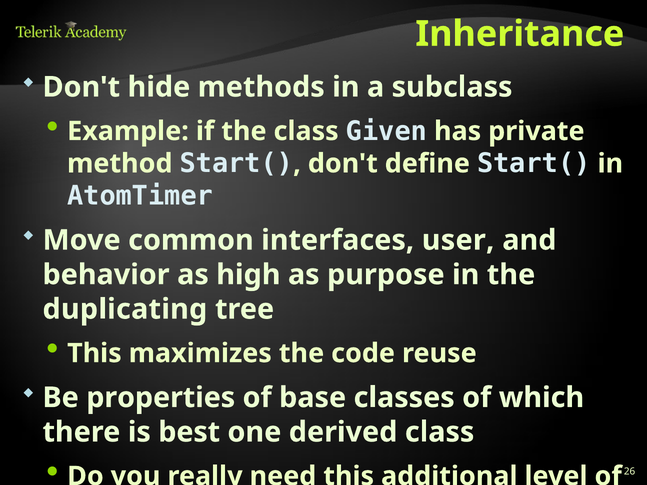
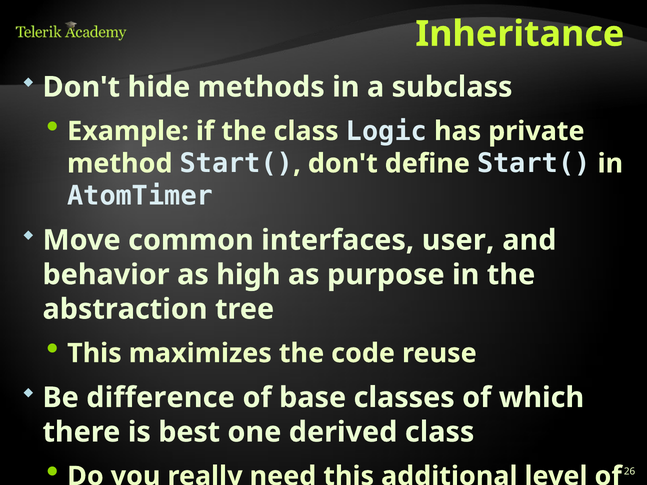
Given: Given -> Logic
duplicating: duplicating -> abstraction
properties: properties -> difference
